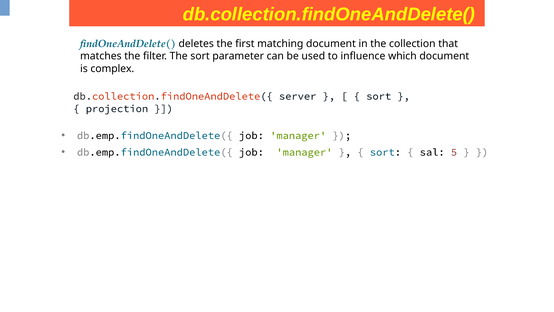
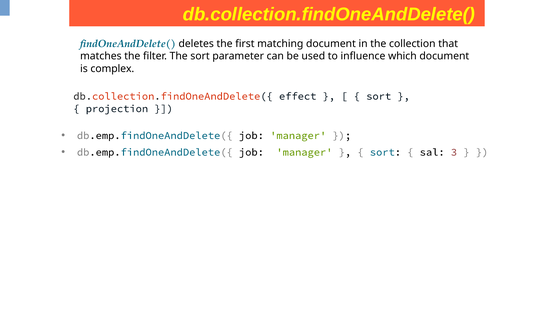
server: server -> effect
5: 5 -> 3
